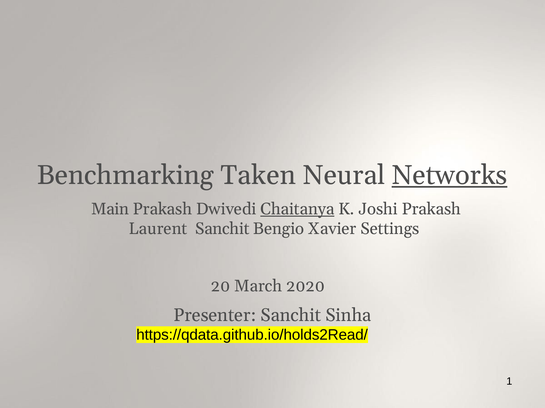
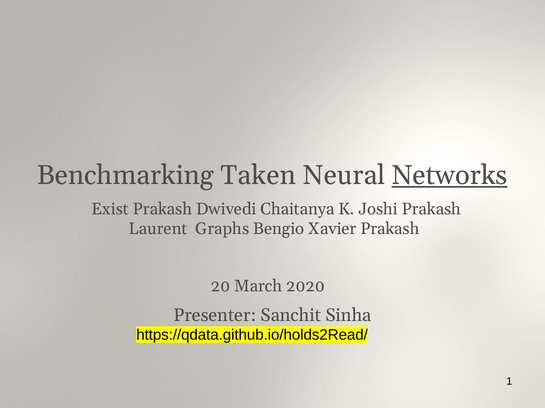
Main: Main -> Exist
Chaitanya underline: present -> none
Laurent Sanchit: Sanchit -> Graphs
Xavier Settings: Settings -> Prakash
